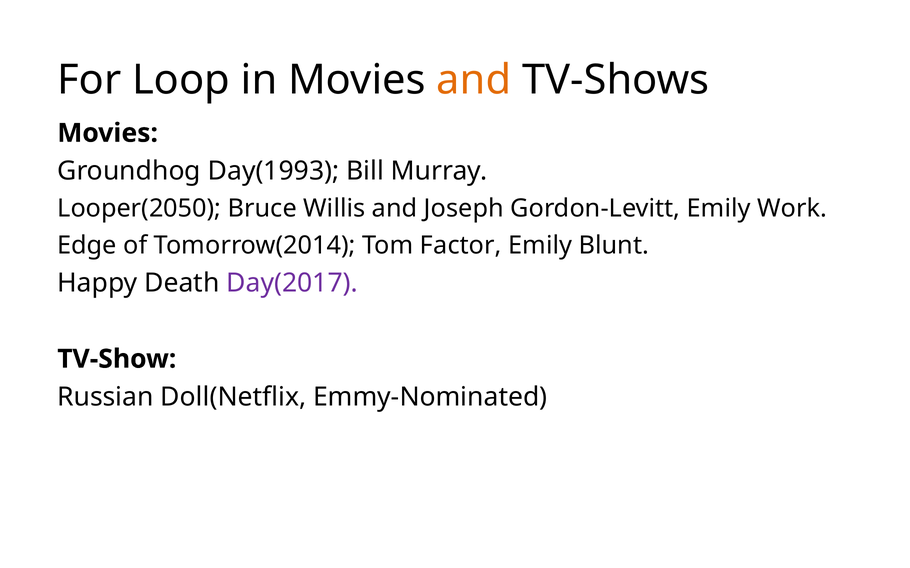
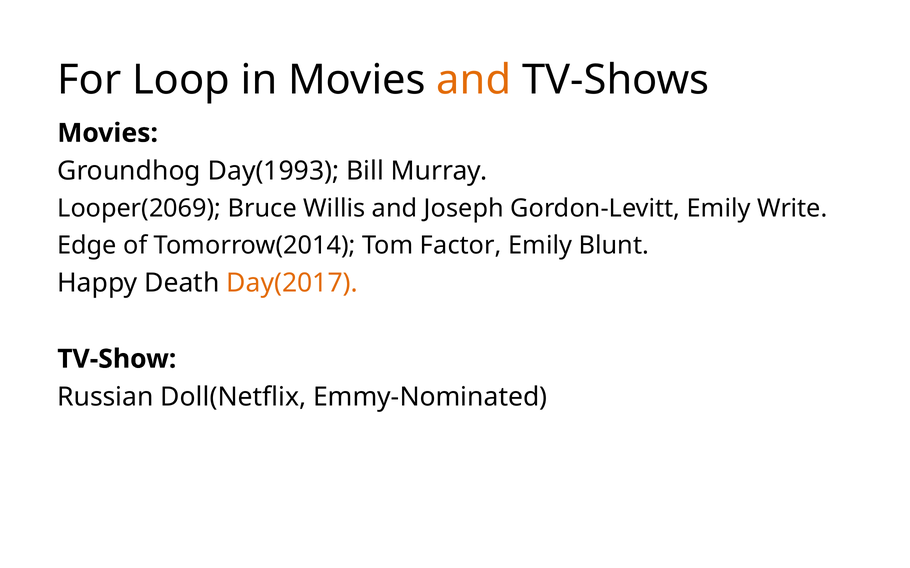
Looper(2050: Looper(2050 -> Looper(2069
Work: Work -> Write
Day(2017 colour: purple -> orange
